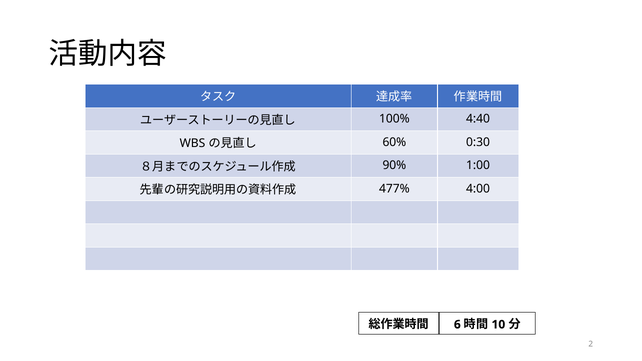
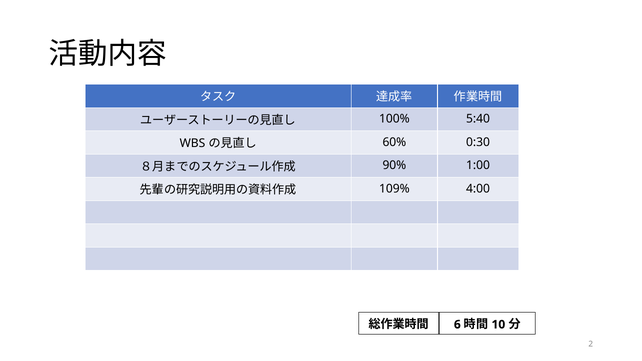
4:40: 4:40 -> 5:40
477%: 477% -> 109%
